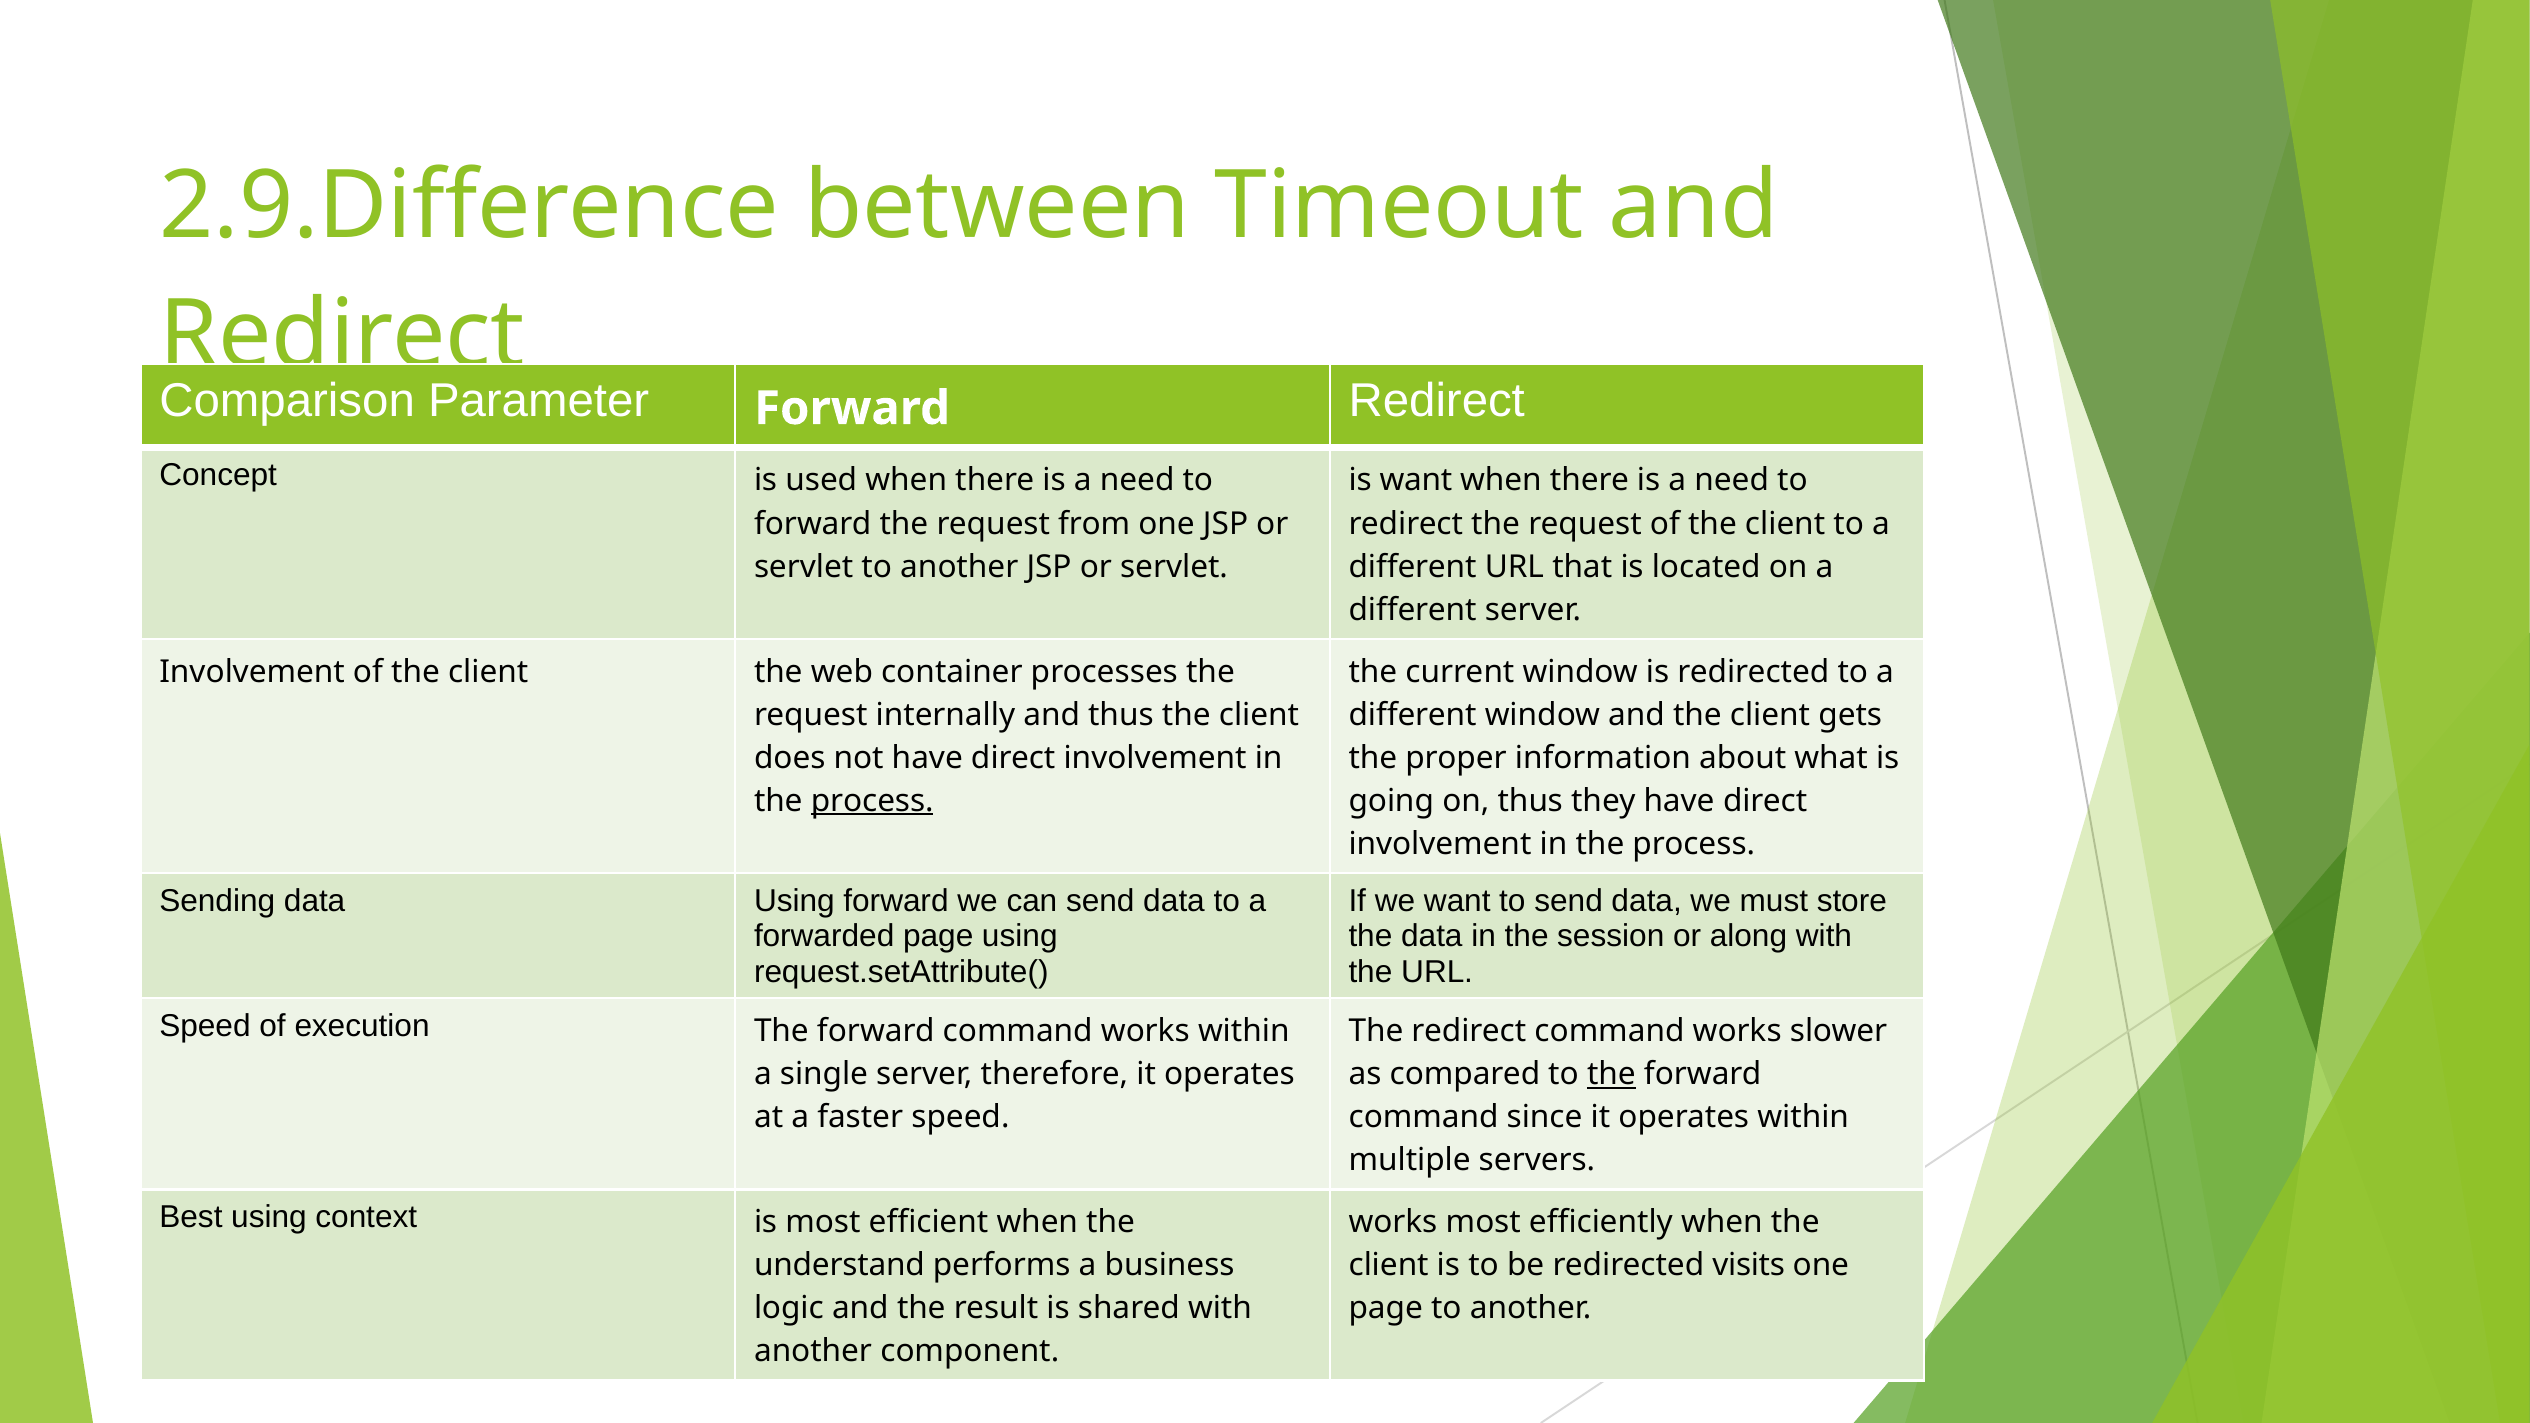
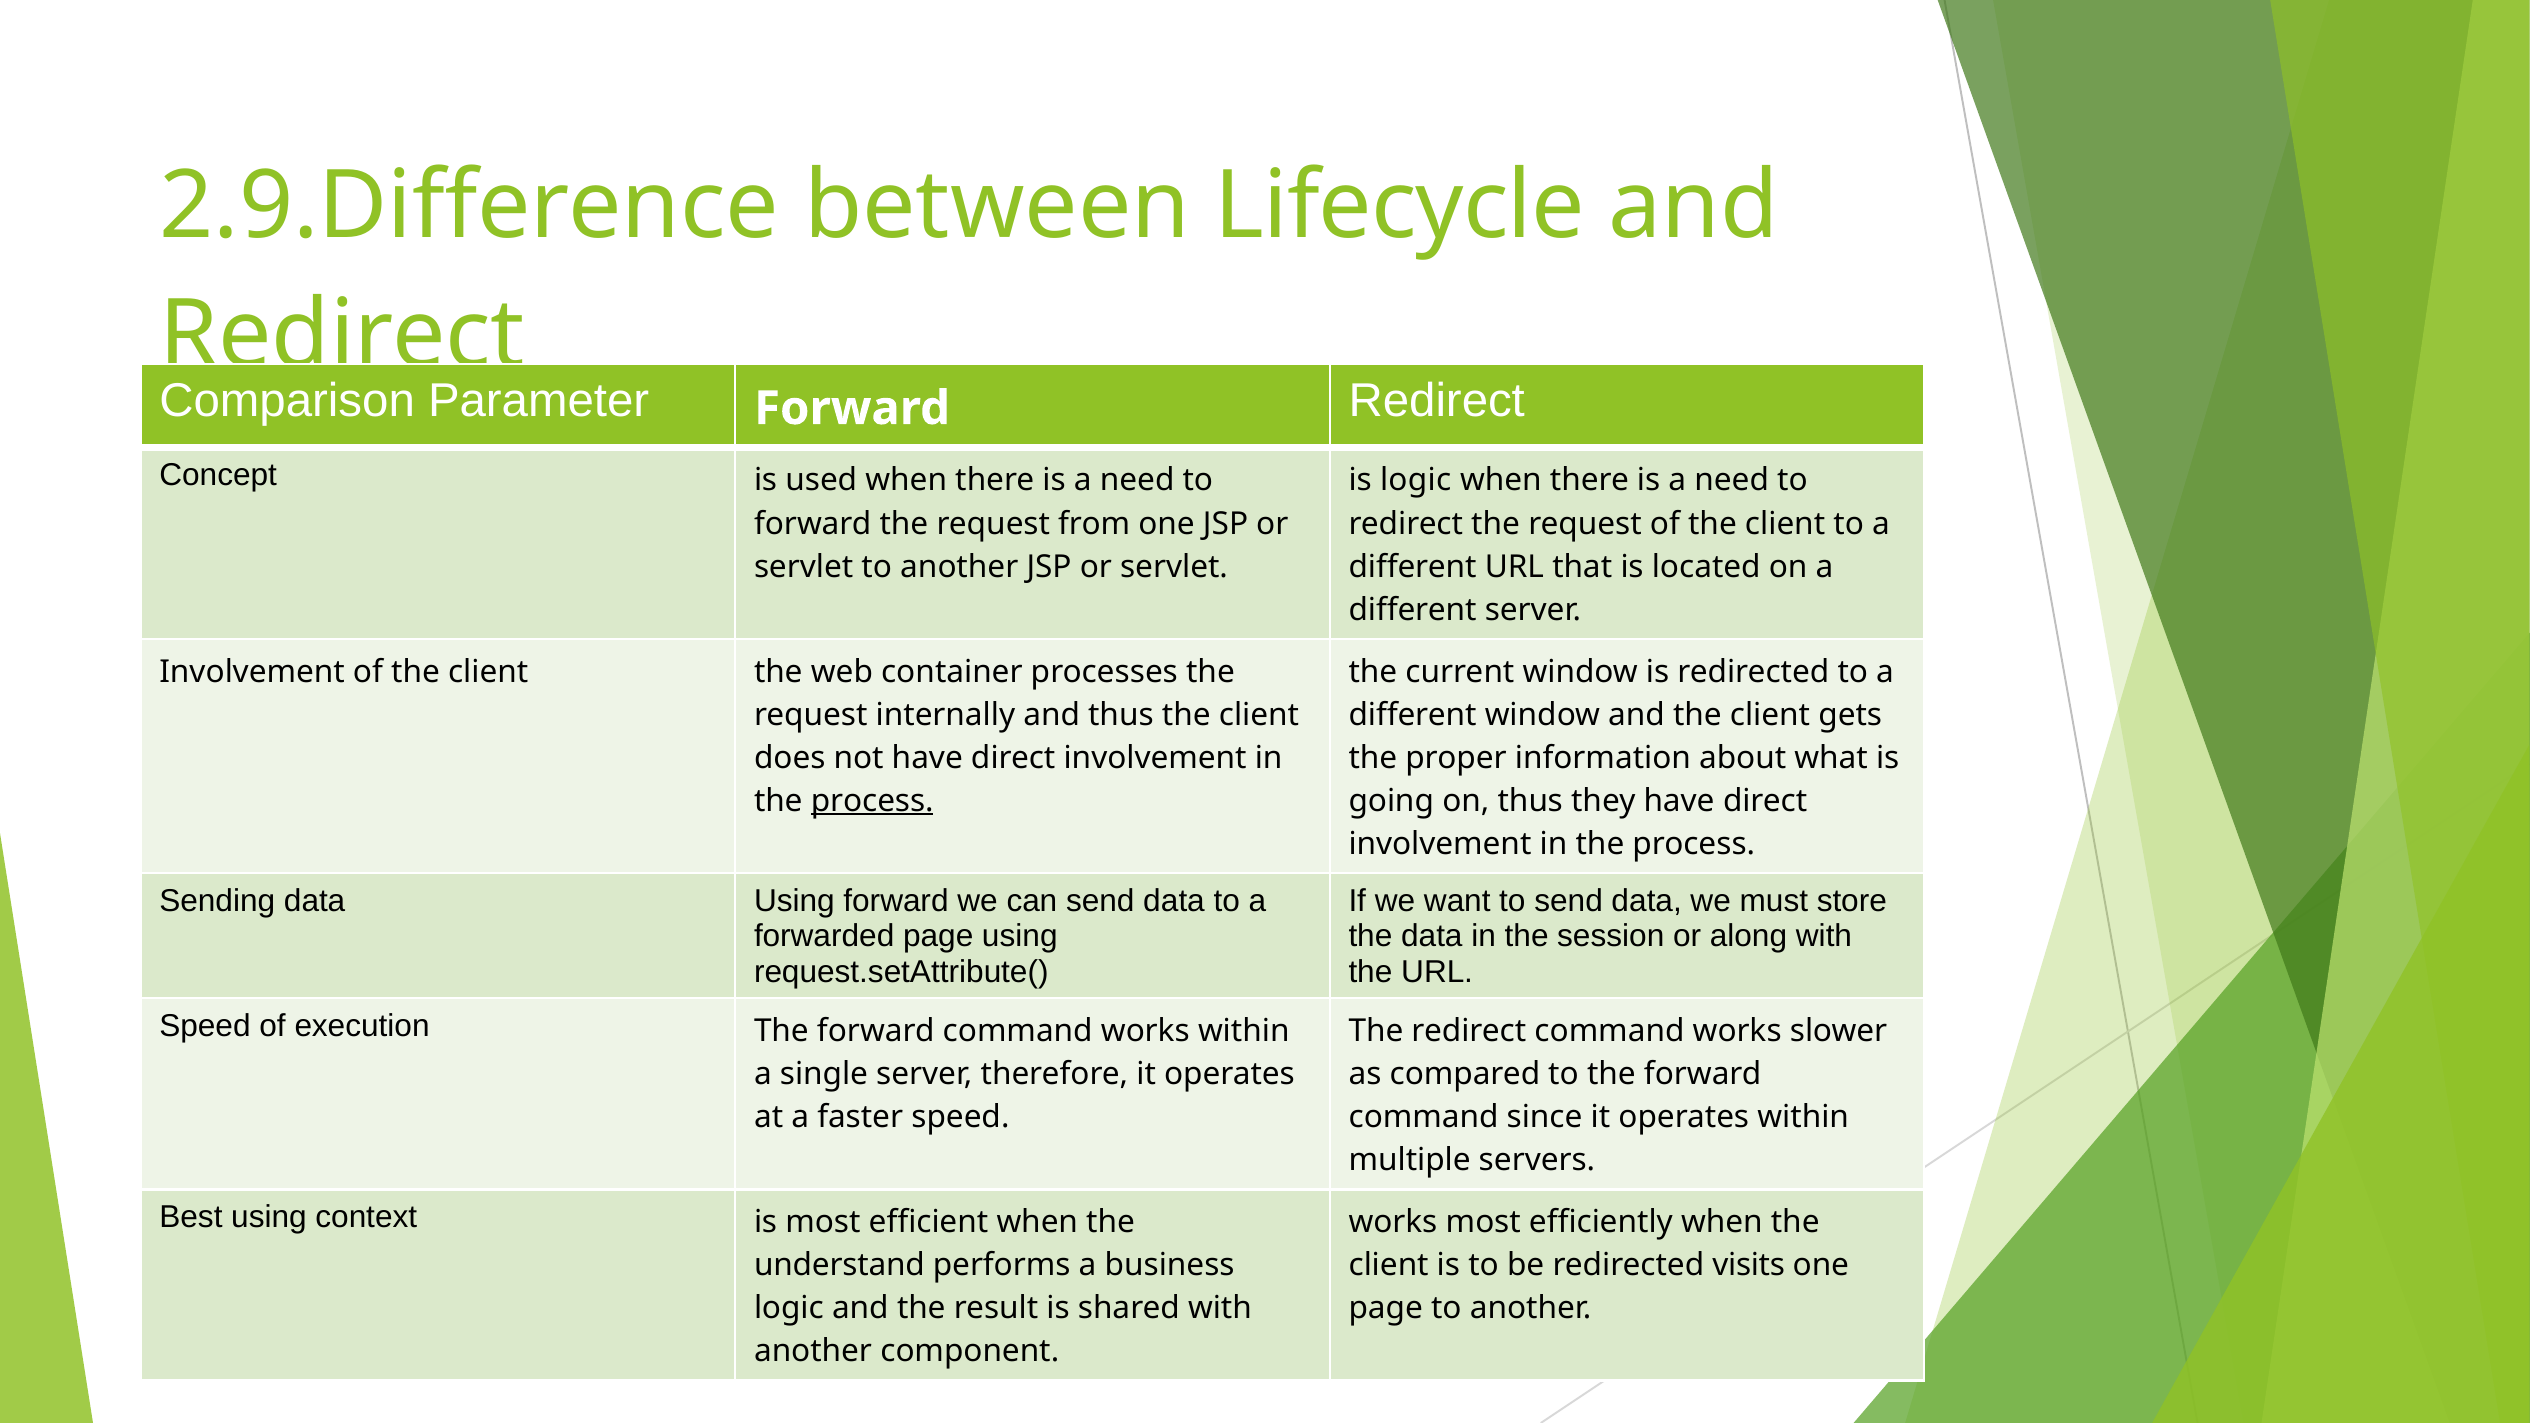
Timeout: Timeout -> Lifecycle
is want: want -> logic
the at (1611, 1074) underline: present -> none
